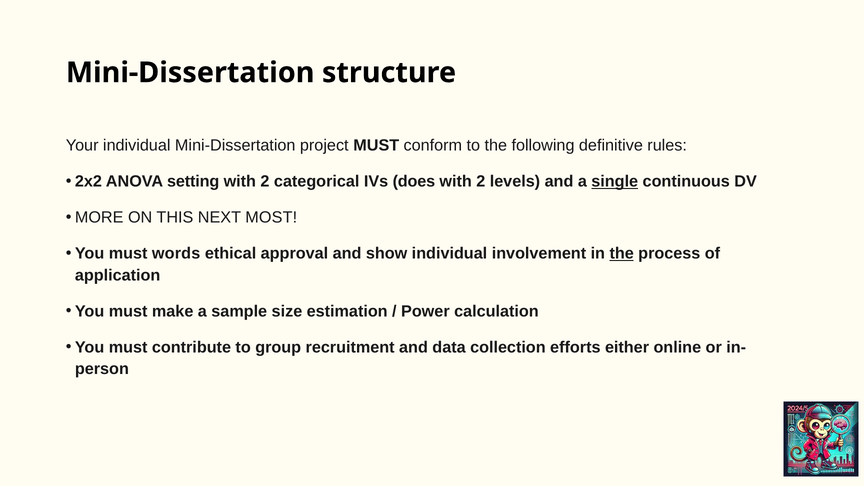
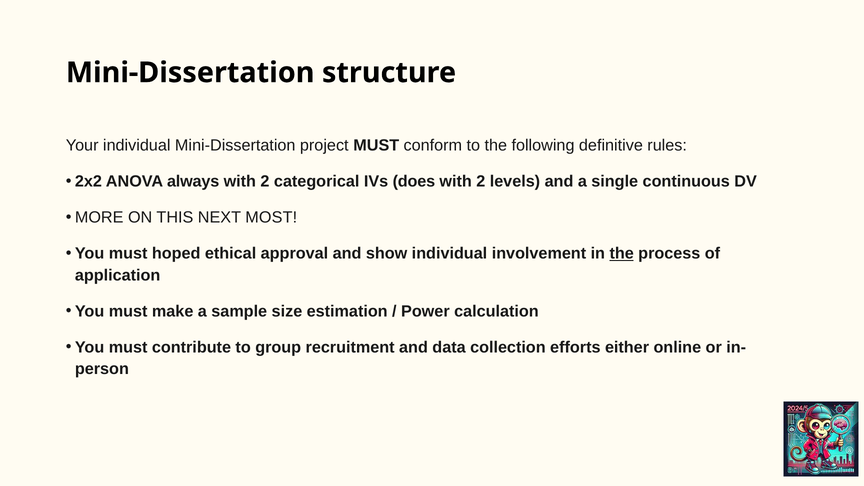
setting: setting -> always
single underline: present -> none
words: words -> hoped
